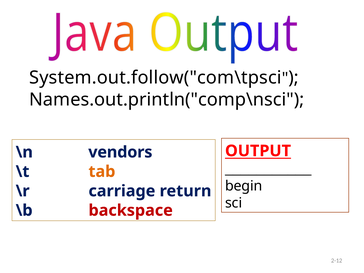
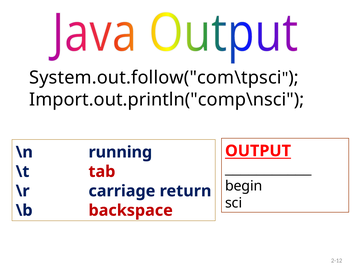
Names.out.println("comp\nsci: Names.out.println("comp\nsci -> Import.out.println("comp\nsci
vendors: vendors -> running
tab colour: orange -> red
